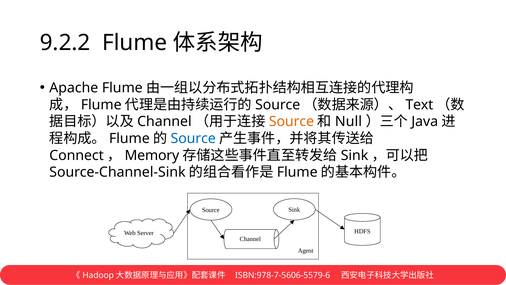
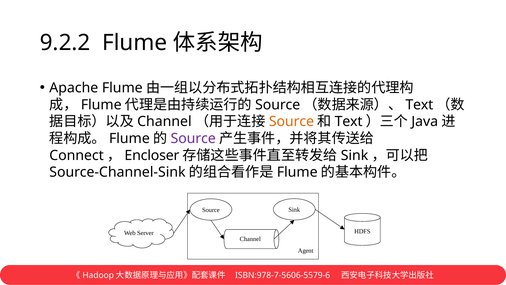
Null at (348, 121): Null -> Text
Source at (193, 138) colour: blue -> purple
Memory: Memory -> Encloser
